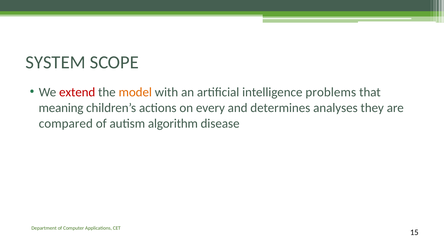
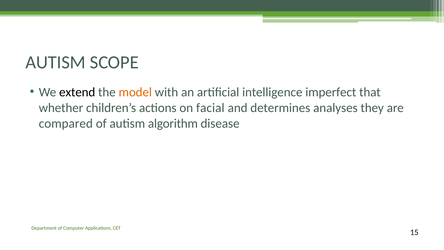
SYSTEM at (56, 62): SYSTEM -> AUTISM
extend colour: red -> black
problems: problems -> imperfect
meaning: meaning -> whether
every: every -> facial
